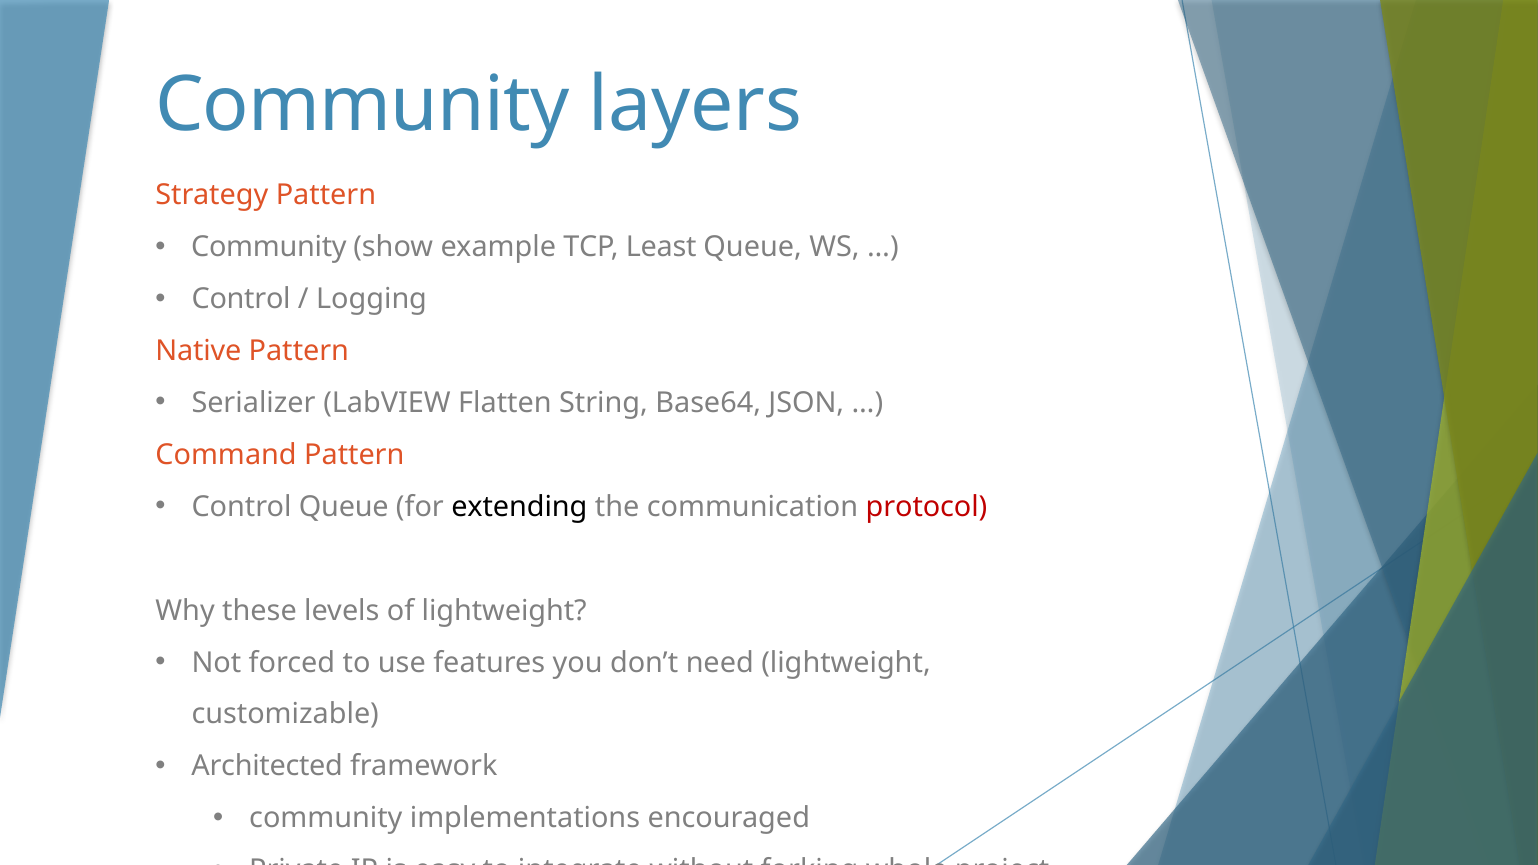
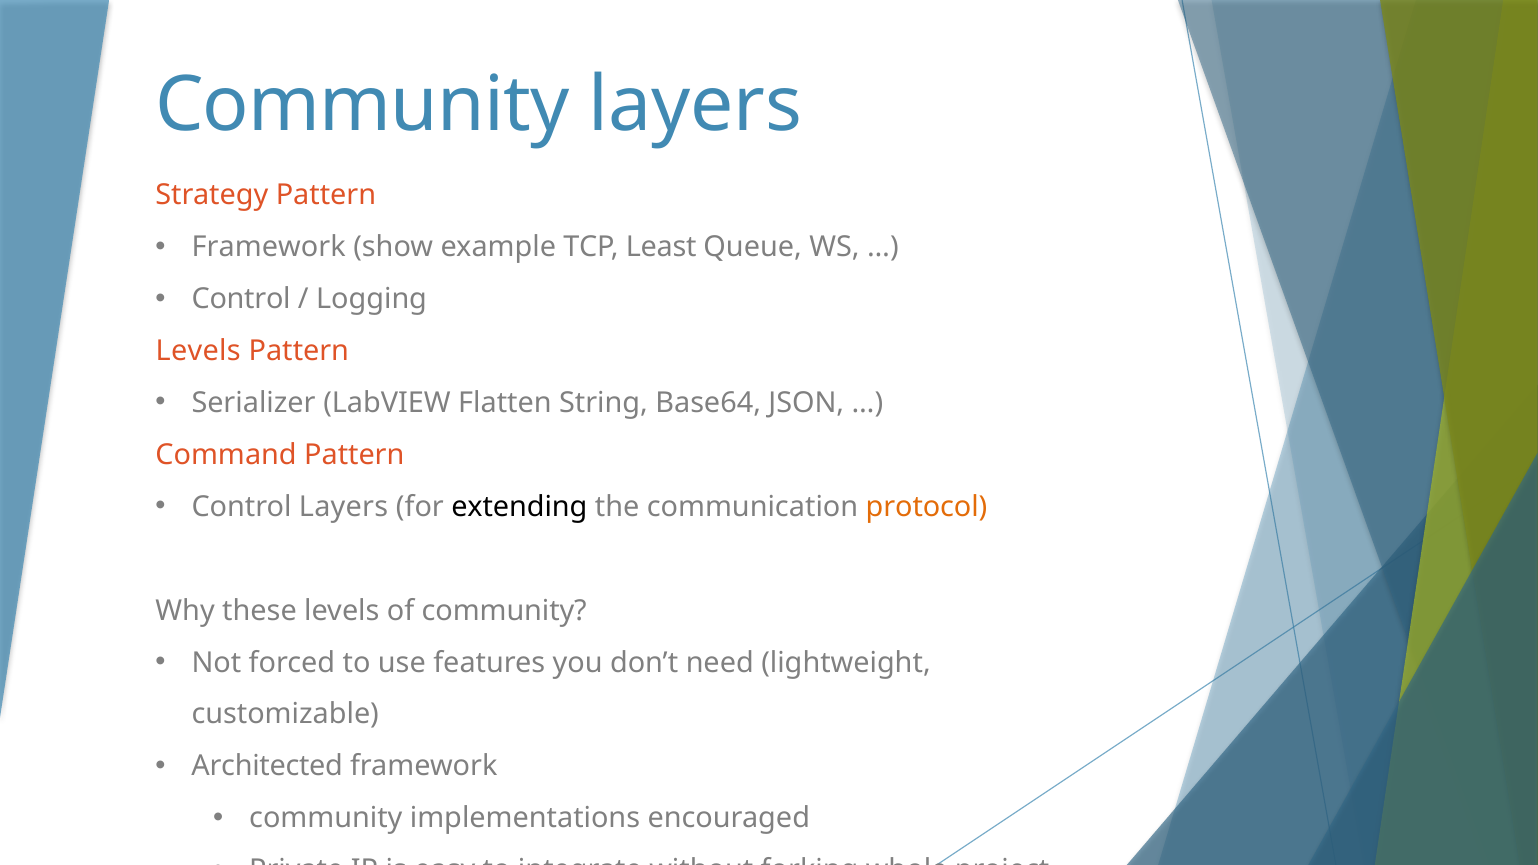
Community at (269, 247): Community -> Framework
Native at (198, 351): Native -> Levels
Control Queue: Queue -> Layers
protocol colour: red -> orange
of lightweight: lightweight -> community
